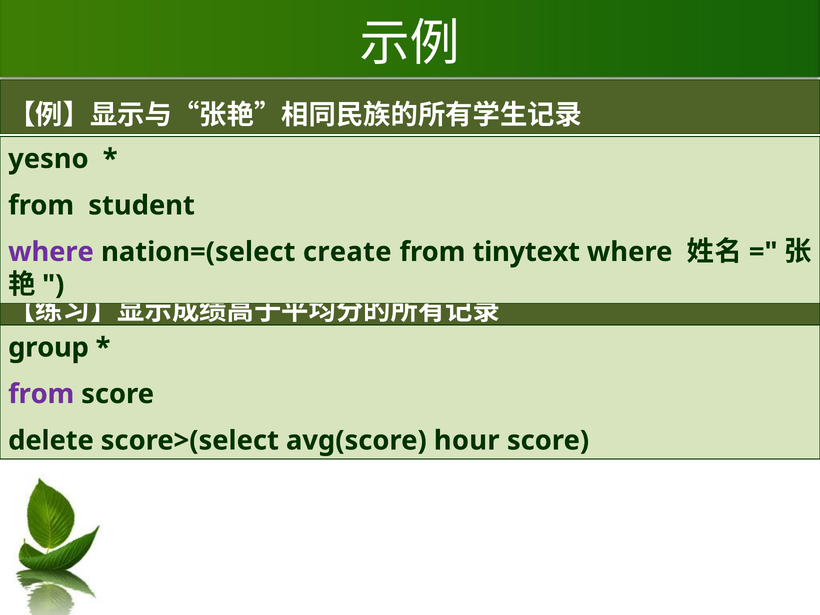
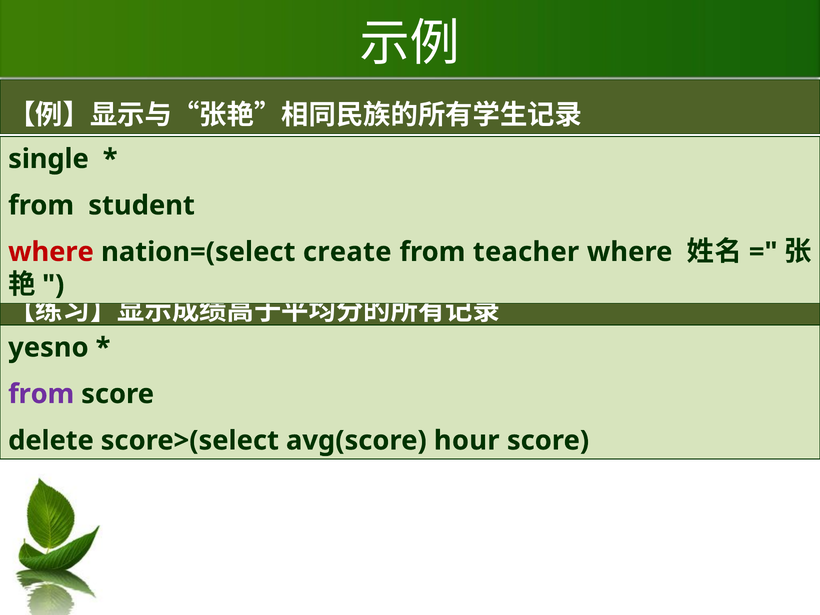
yesno: yesno -> single
where at (51, 252) colour: purple -> red
tinytext: tinytext -> teacher
group: group -> yesno
